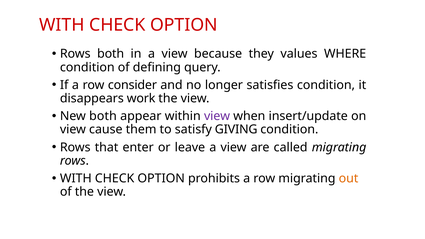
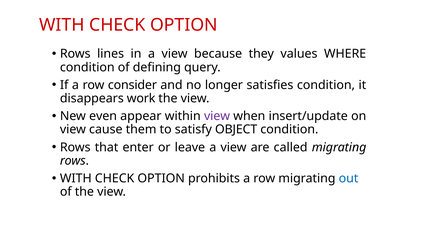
Rows both: both -> lines
New both: both -> even
GIVING: GIVING -> OBJECT
out colour: orange -> blue
